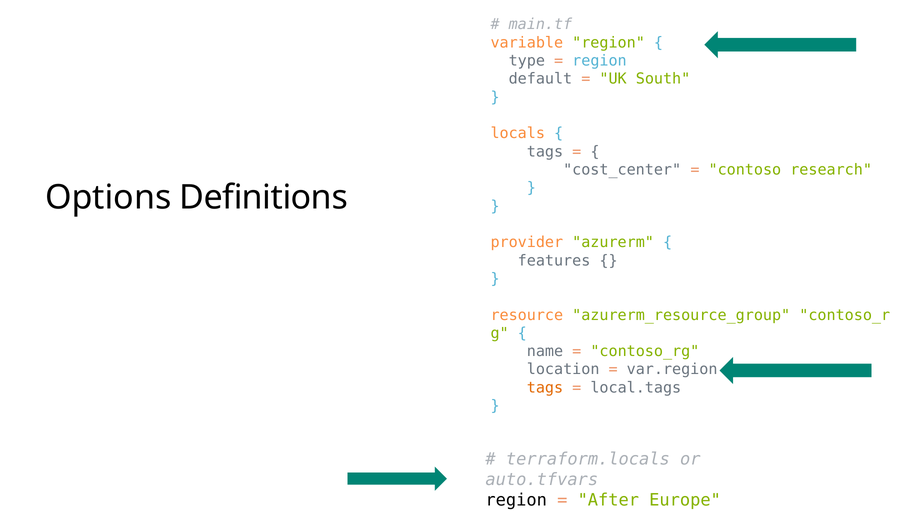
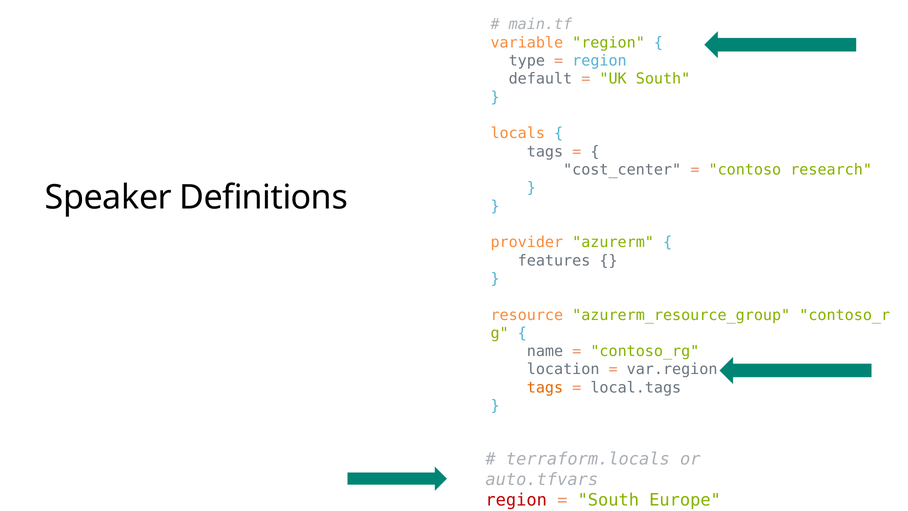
Options: Options -> Speaker
region at (516, 500) colour: black -> red
After at (608, 500): After -> South
